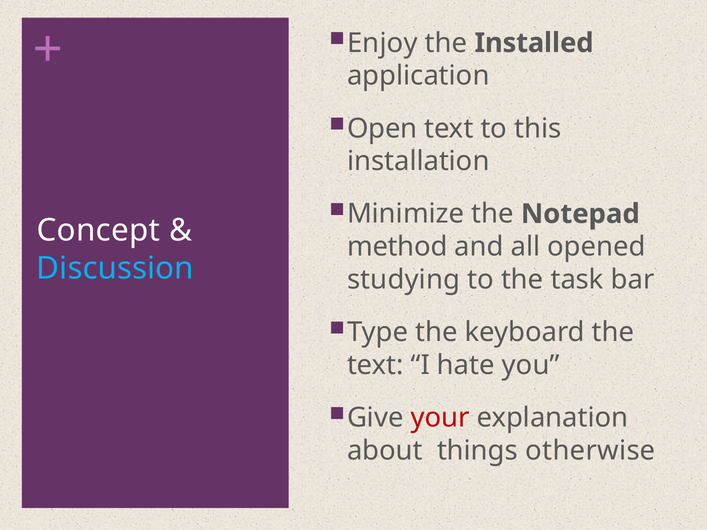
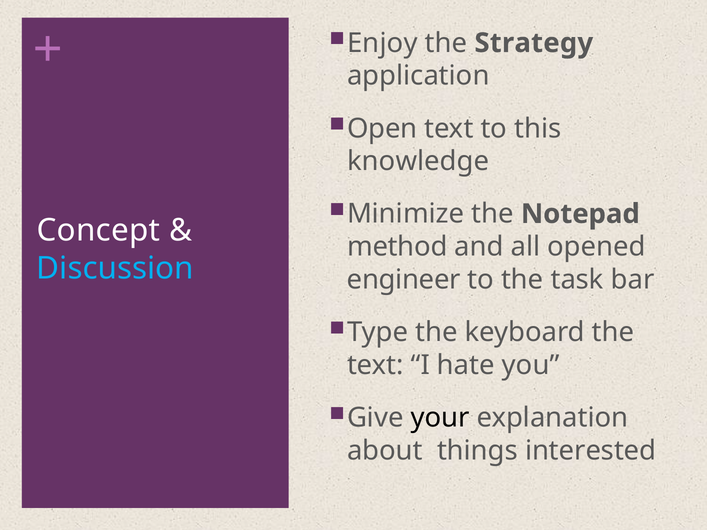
Installed: Installed -> Strategy
installation: installation -> knowledge
studying: studying -> engineer
your colour: red -> black
otherwise: otherwise -> interested
